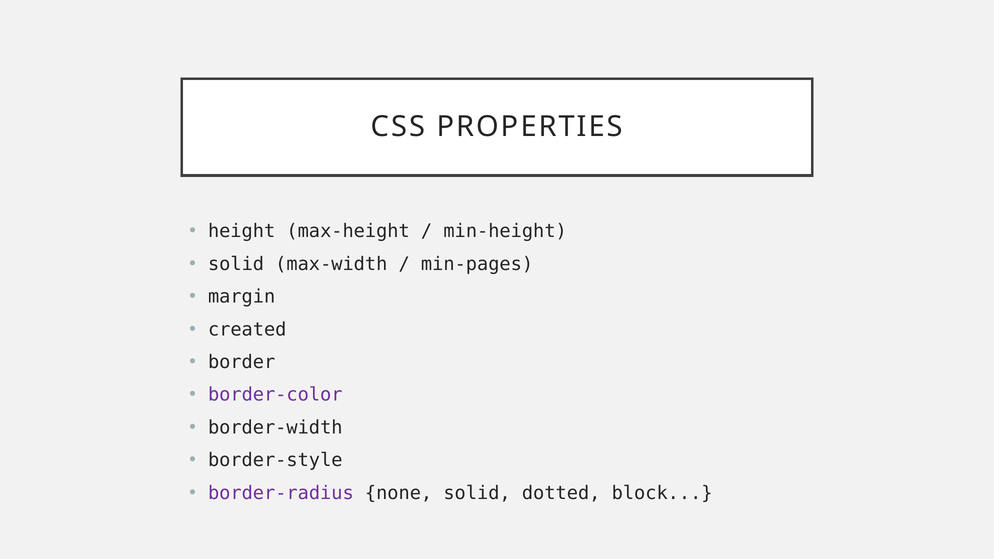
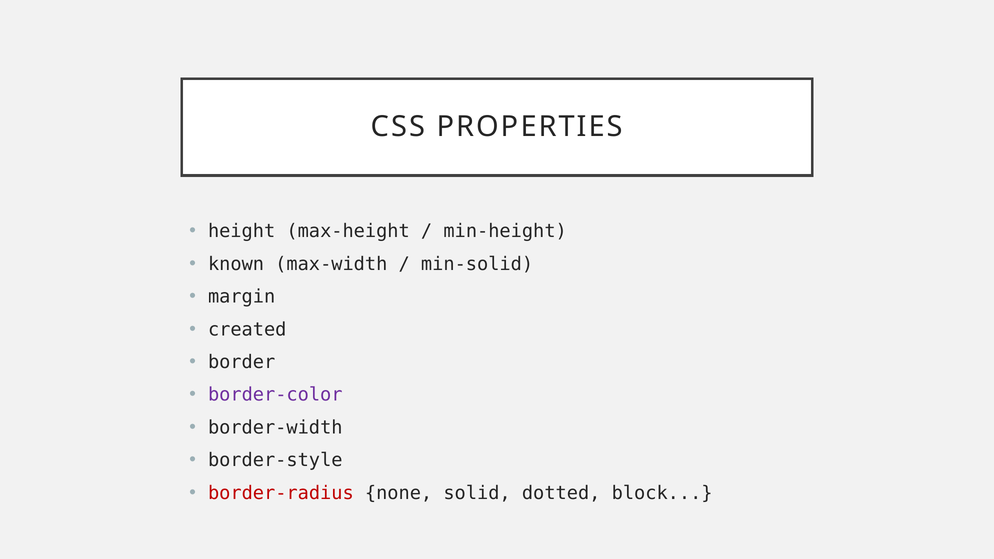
solid at (236, 264): solid -> known
min-pages: min-pages -> min-solid
border-radius colour: purple -> red
